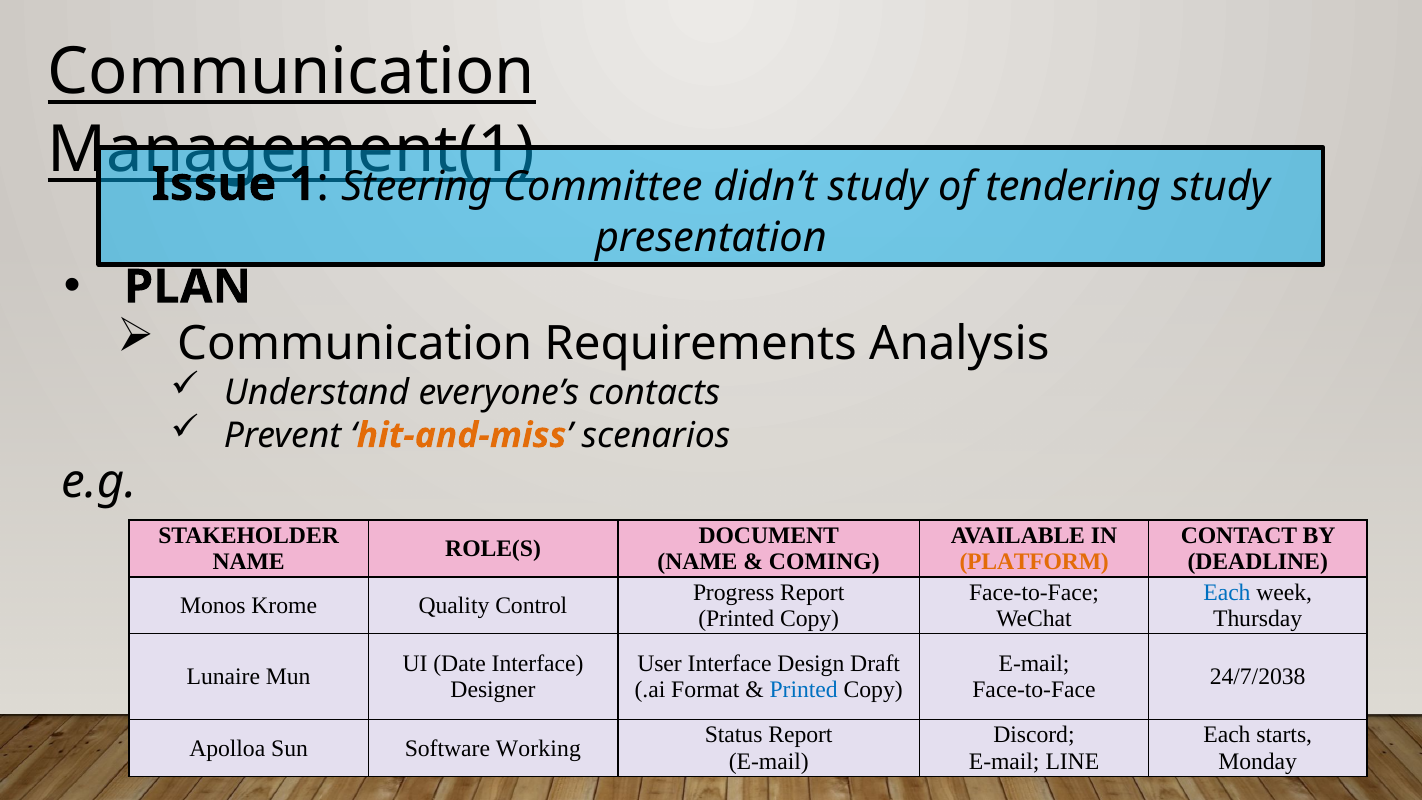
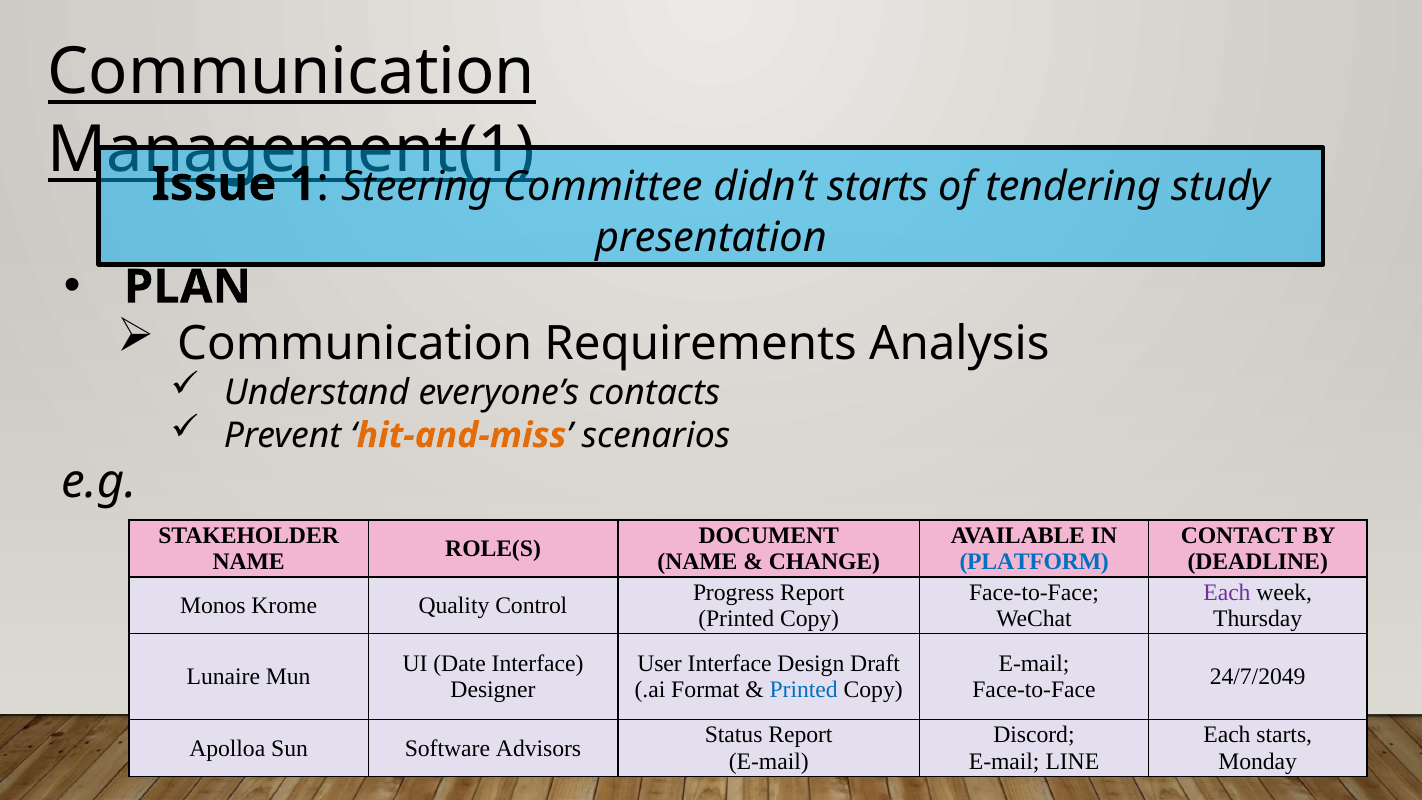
didn’t study: study -> starts
COMING: COMING -> CHANGE
PLATFORM colour: orange -> blue
Each at (1227, 592) colour: blue -> purple
24/7/2038: 24/7/2038 -> 24/7/2049
Working: Working -> Advisors
